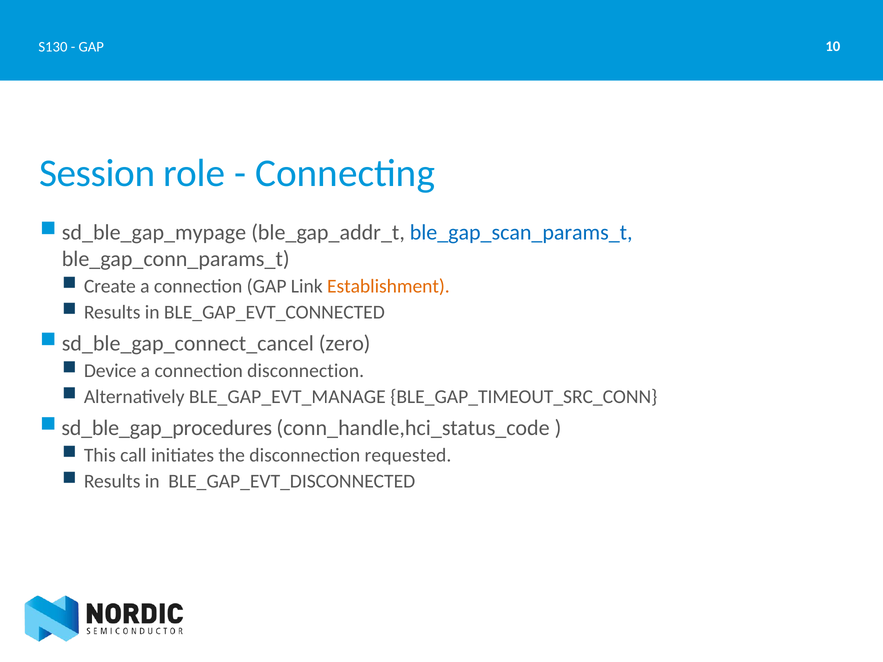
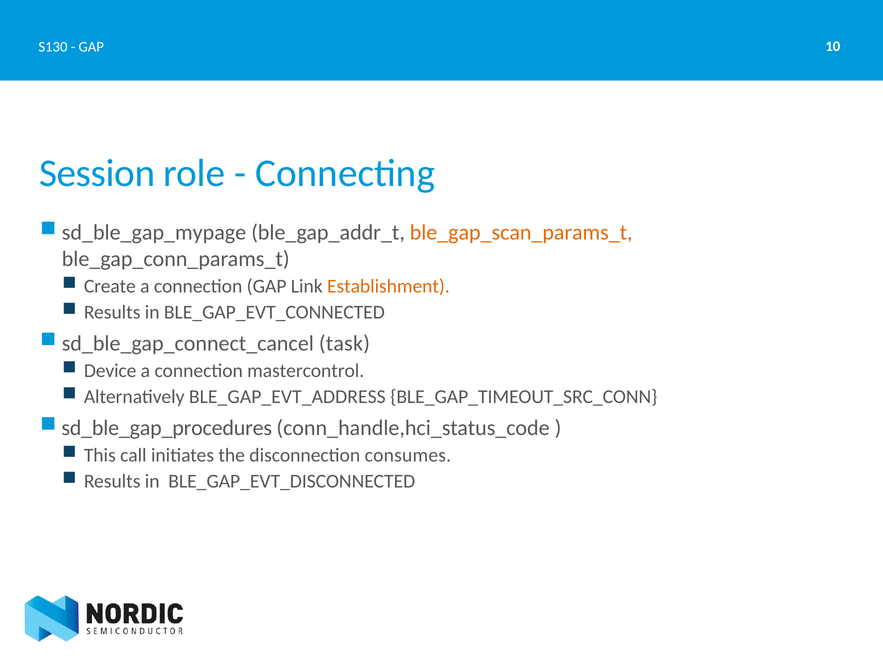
ble_gap_scan_params_t colour: blue -> orange
zero: zero -> task
connection disconnection: disconnection -> mastercontrol
BLE_GAP_EVT_MANAGE: BLE_GAP_EVT_MANAGE -> BLE_GAP_EVT_ADDRESS
requested: requested -> consumes
